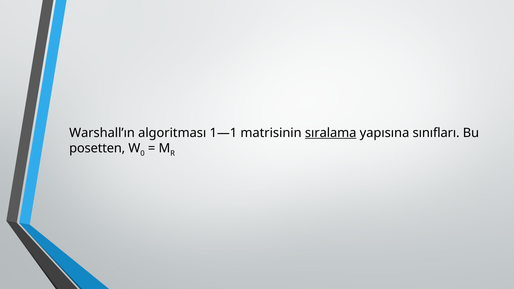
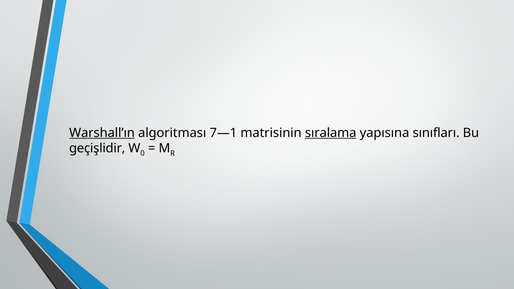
Warshall’ın underline: none -> present
1—1: 1—1 -> 7—1
posetten: posetten -> geçişlidir
